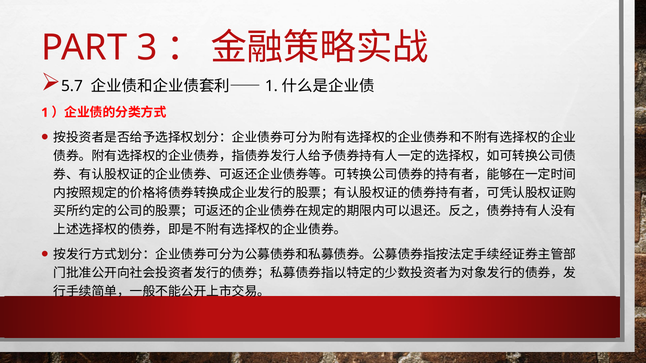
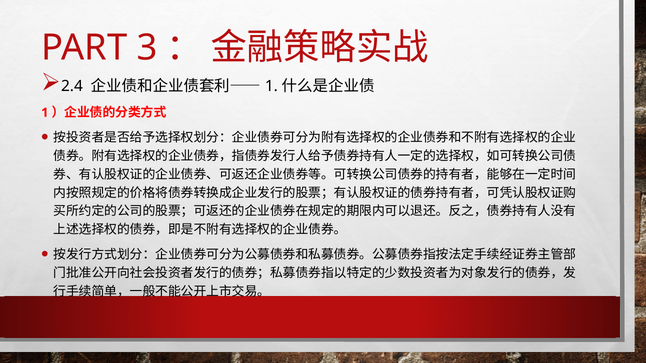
5.7: 5.7 -> 2.4
